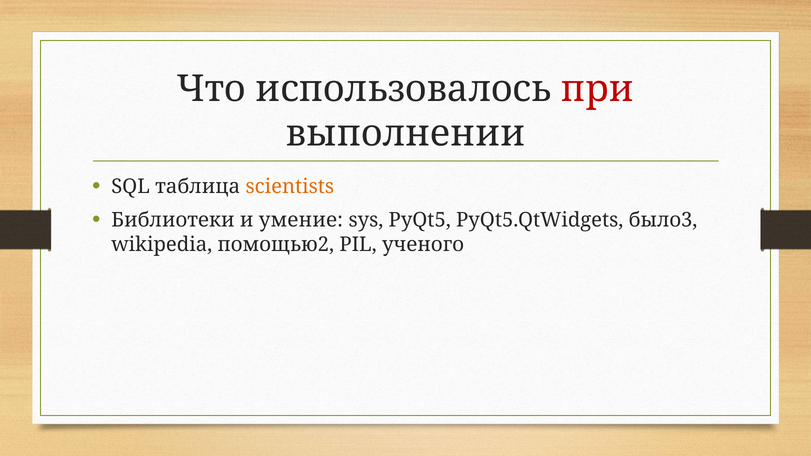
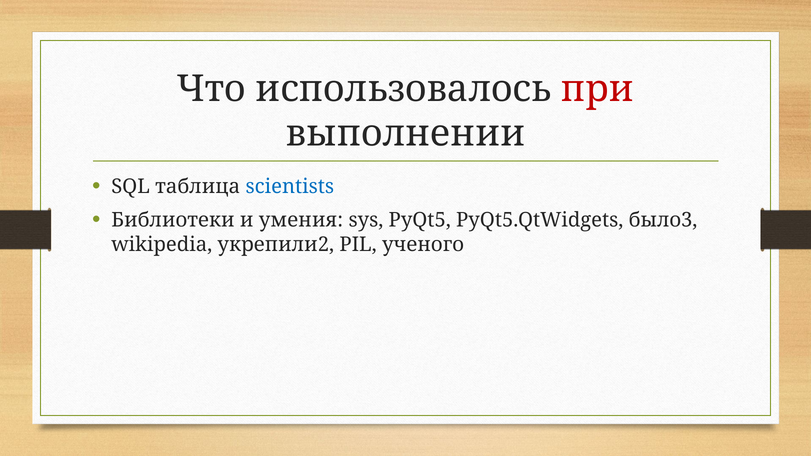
scientists colour: orange -> blue
умение: умение -> умения
помощью2: помощью2 -> укрепили2
